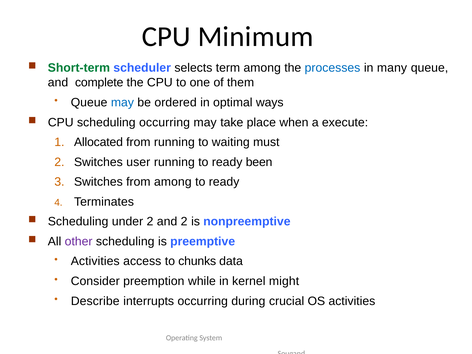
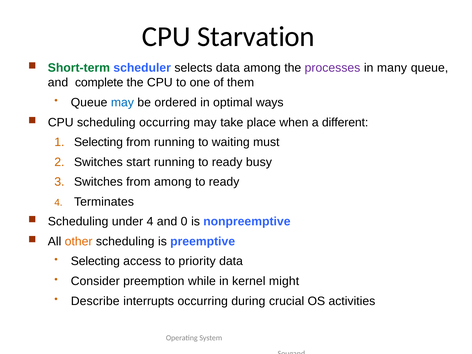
Minimum: Minimum -> Starvation
selects term: term -> data
processes colour: blue -> purple
execute: execute -> different
1 Allocated: Allocated -> Selecting
user: user -> start
been: been -> busy
under 2: 2 -> 4
and 2: 2 -> 0
other colour: purple -> orange
Activities at (95, 261): Activities -> Selecting
chunks: chunks -> priority
